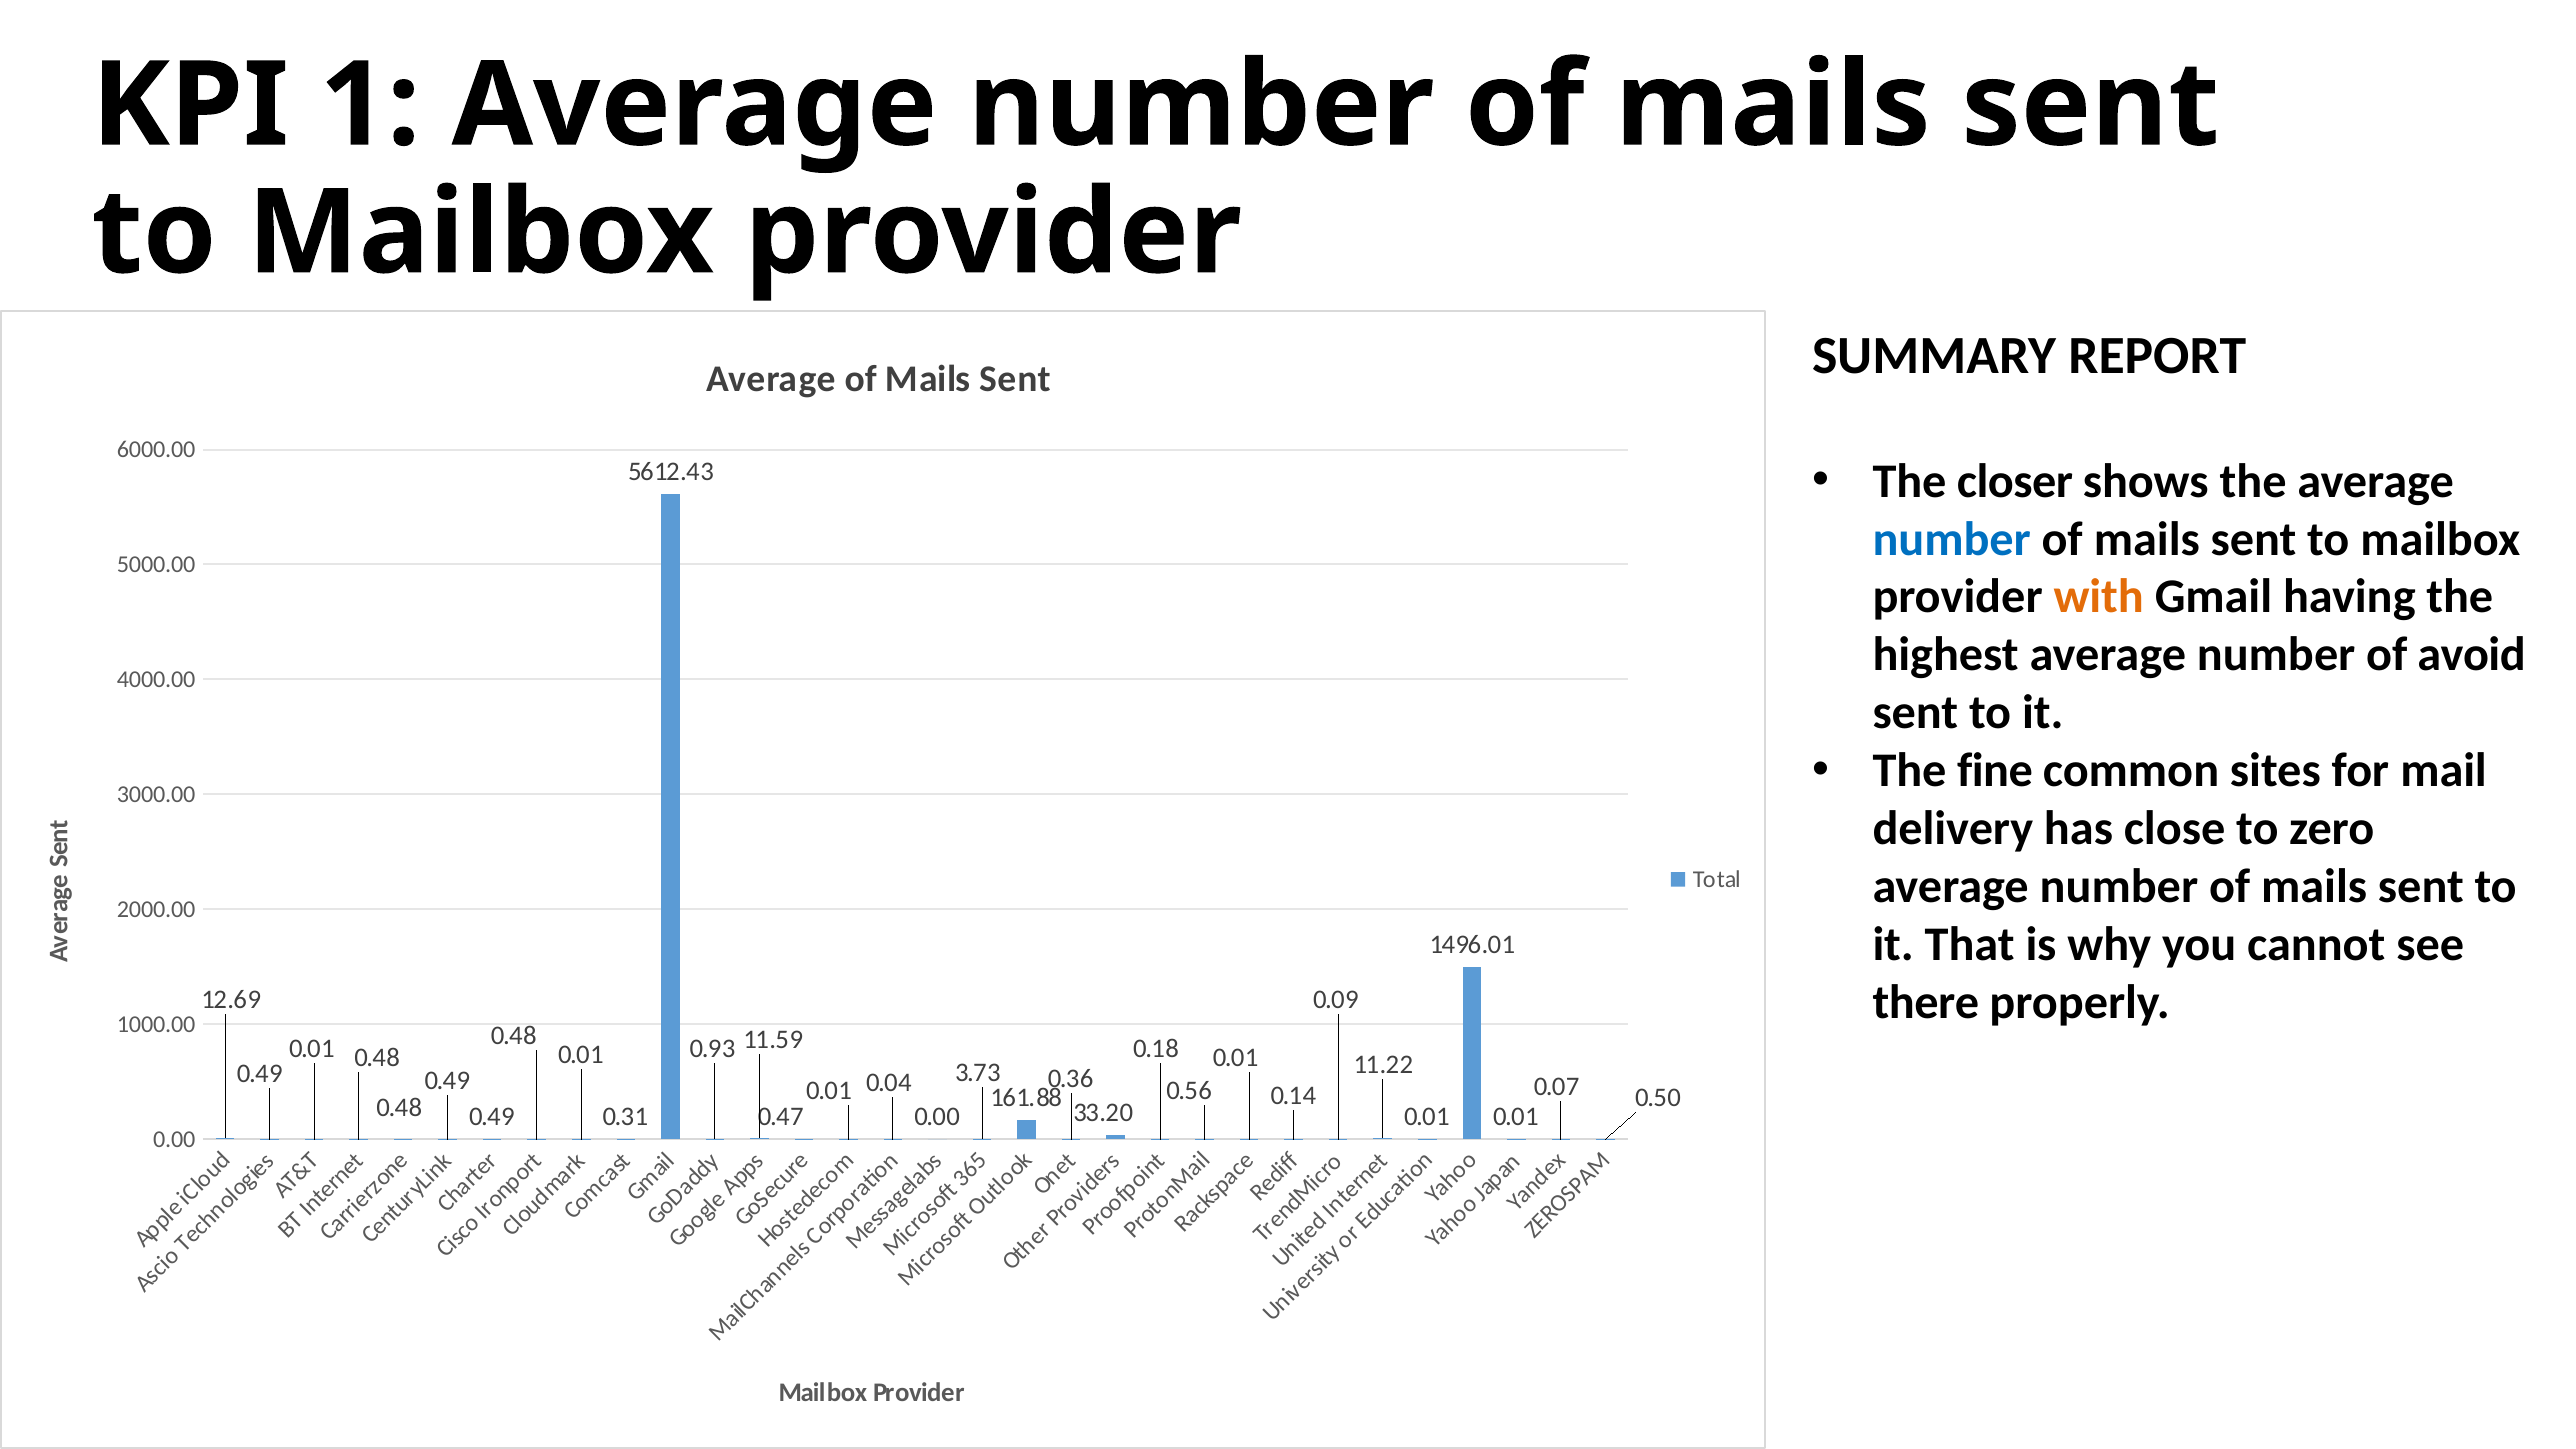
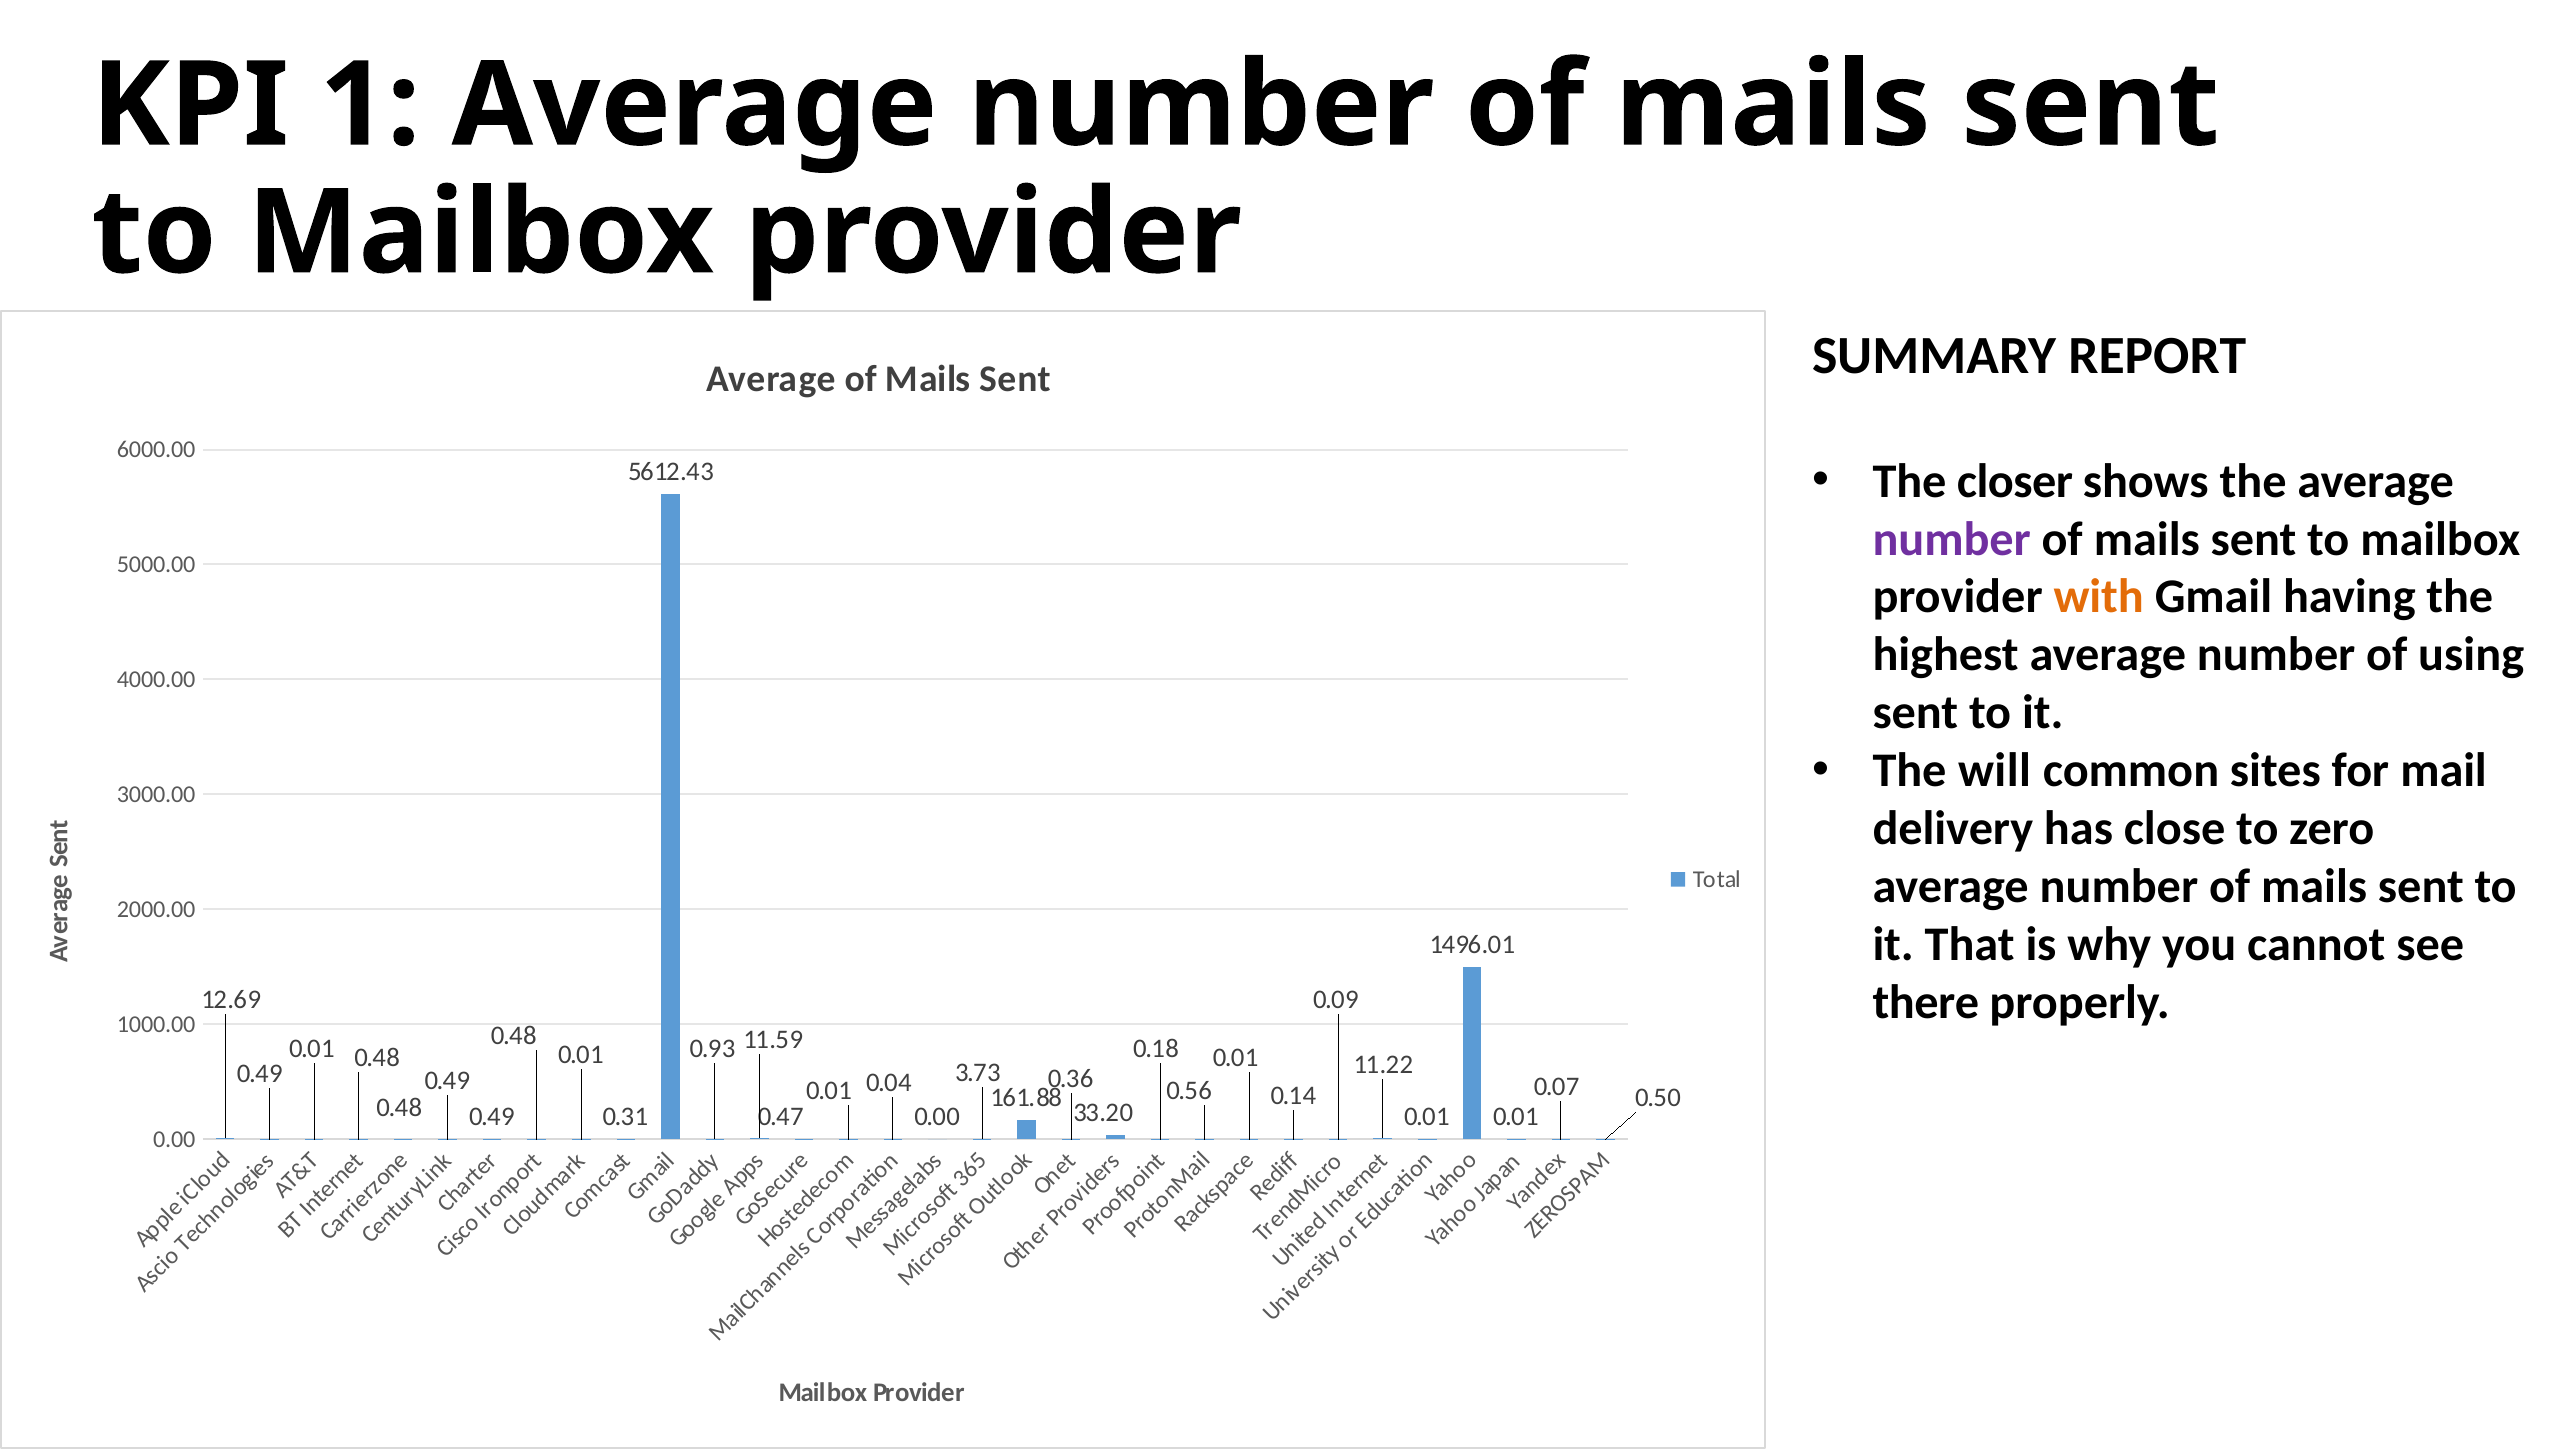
number at (1952, 539) colour: blue -> purple
avoid: avoid -> using
fine: fine -> will
